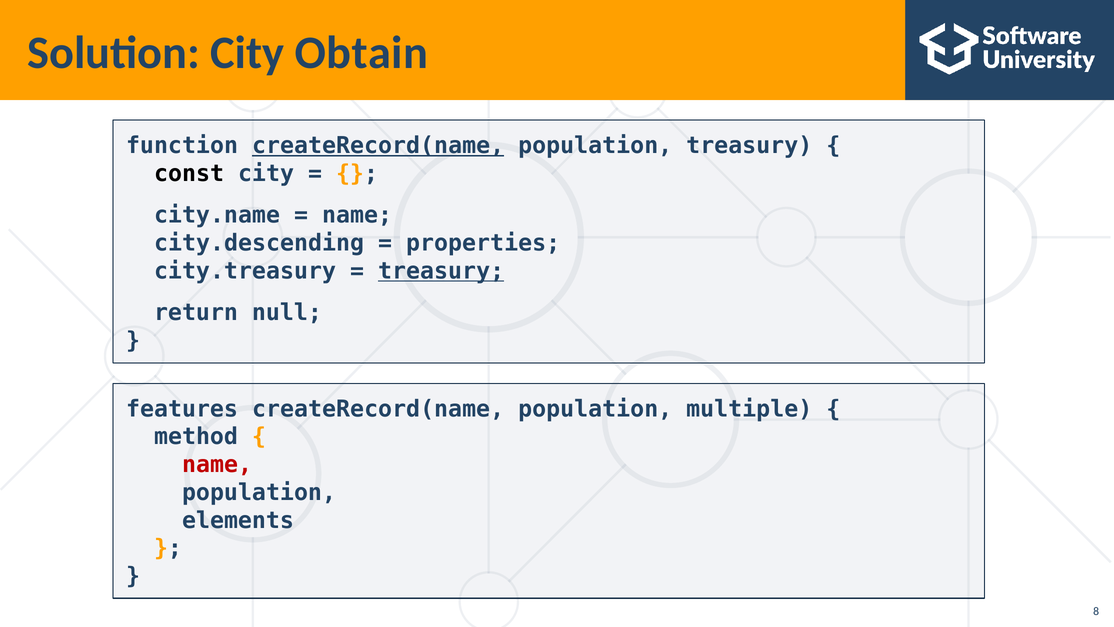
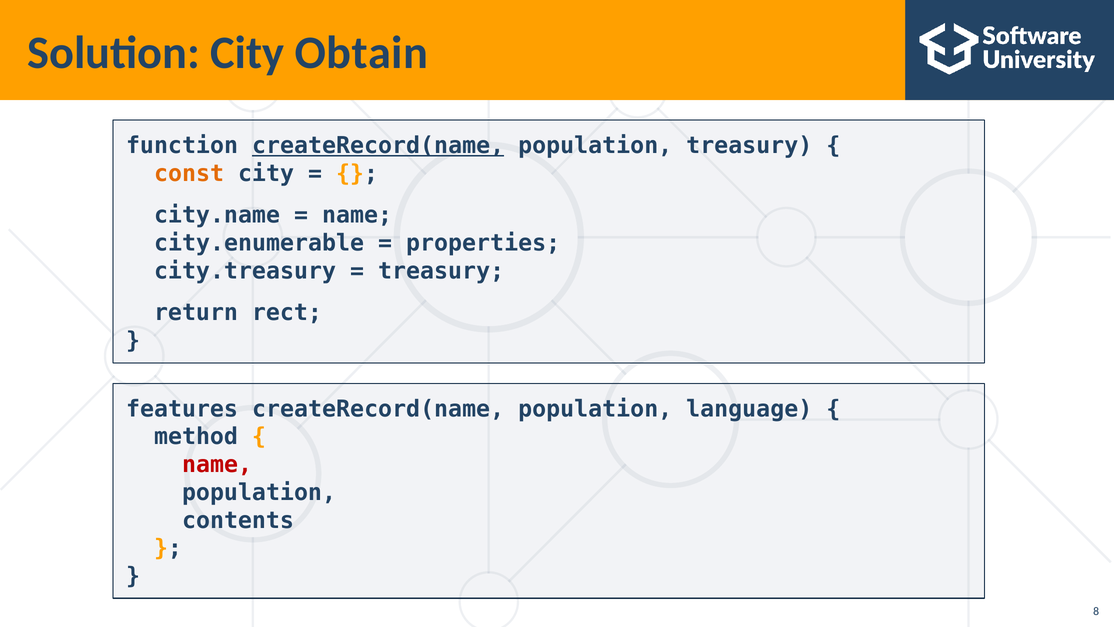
const colour: black -> orange
city.descending: city.descending -> city.enumerable
treasury at (441, 271) underline: present -> none
null: null -> rect
multiple: multiple -> language
elements: elements -> contents
